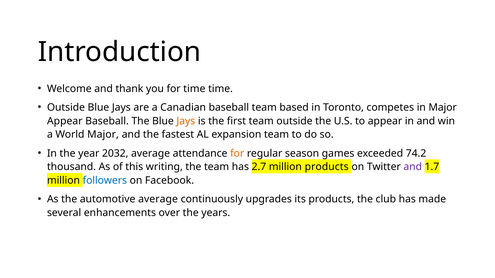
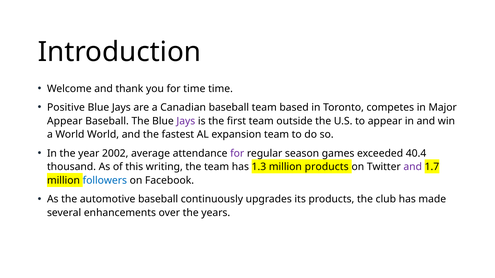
Outside at (66, 108): Outside -> Positive
Jays at (186, 121) colour: orange -> purple
World Major: Major -> World
2032: 2032 -> 2002
for at (237, 154) colour: orange -> purple
74.2: 74.2 -> 40.4
2.7: 2.7 -> 1.3
automotive average: average -> baseball
